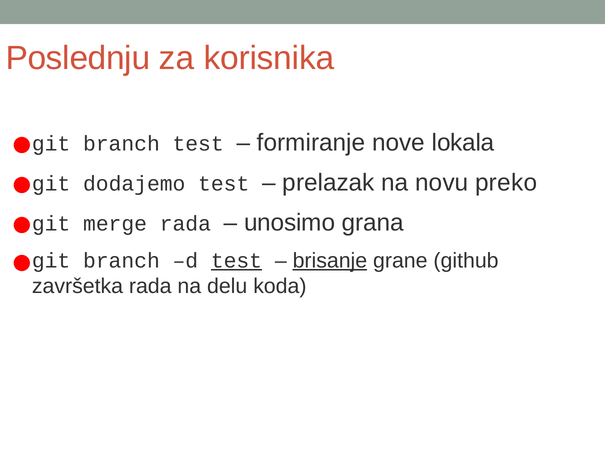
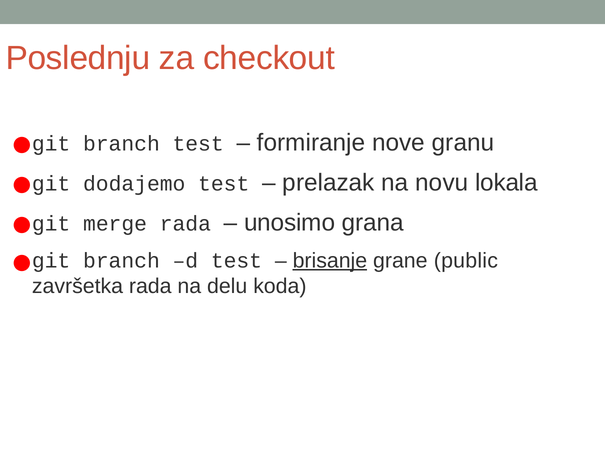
korisnika: korisnika -> checkout
lokala: lokala -> granu
preko: preko -> lokala
test at (236, 261) underline: present -> none
github: github -> public
